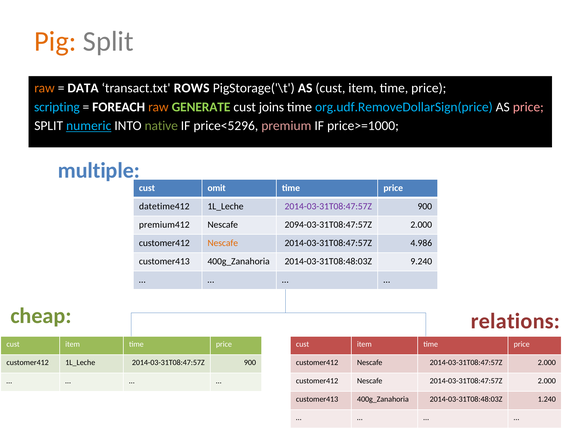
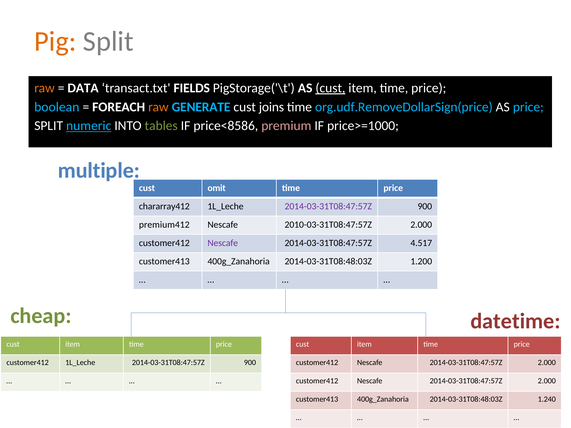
ROWS: ROWS -> FIELDS
cust at (330, 88) underline: none -> present
scripting: scripting -> boolean
GENERATE colour: light green -> light blue
price at (528, 107) colour: pink -> light blue
native: native -> tables
price<5296: price<5296 -> price<8586
datetime412: datetime412 -> chararray412
2094-03-31T08:47:57Z: 2094-03-31T08:47:57Z -> 2010-03-31T08:47:57Z
Nescafe at (223, 243) colour: orange -> purple
4.986: 4.986 -> 4.517
9.240: 9.240 -> 1.200
relations: relations -> datetime
